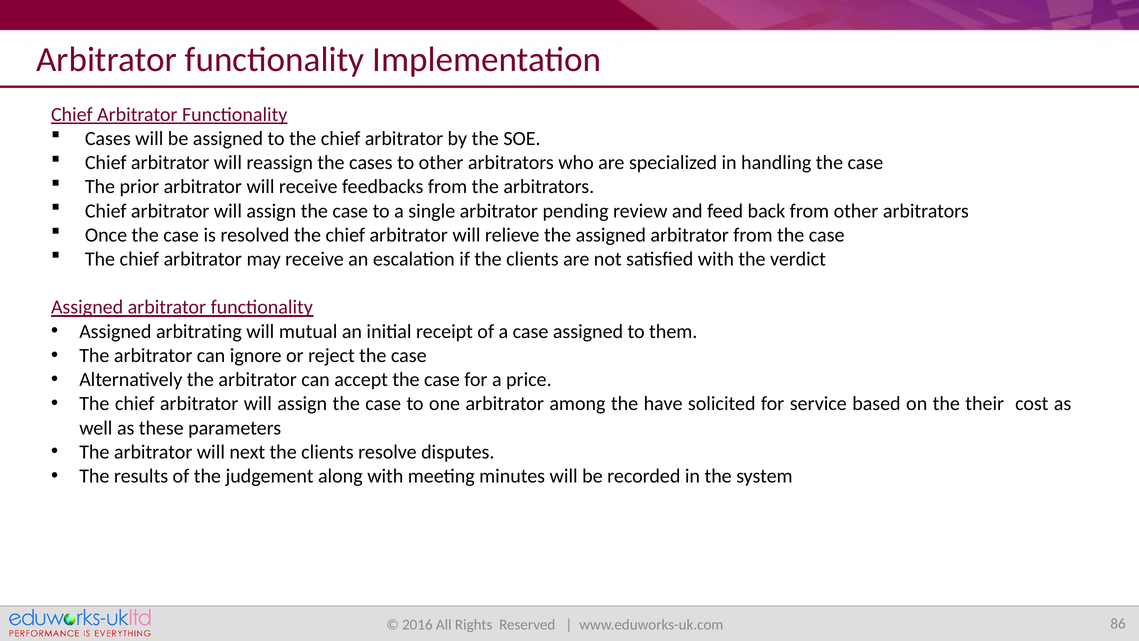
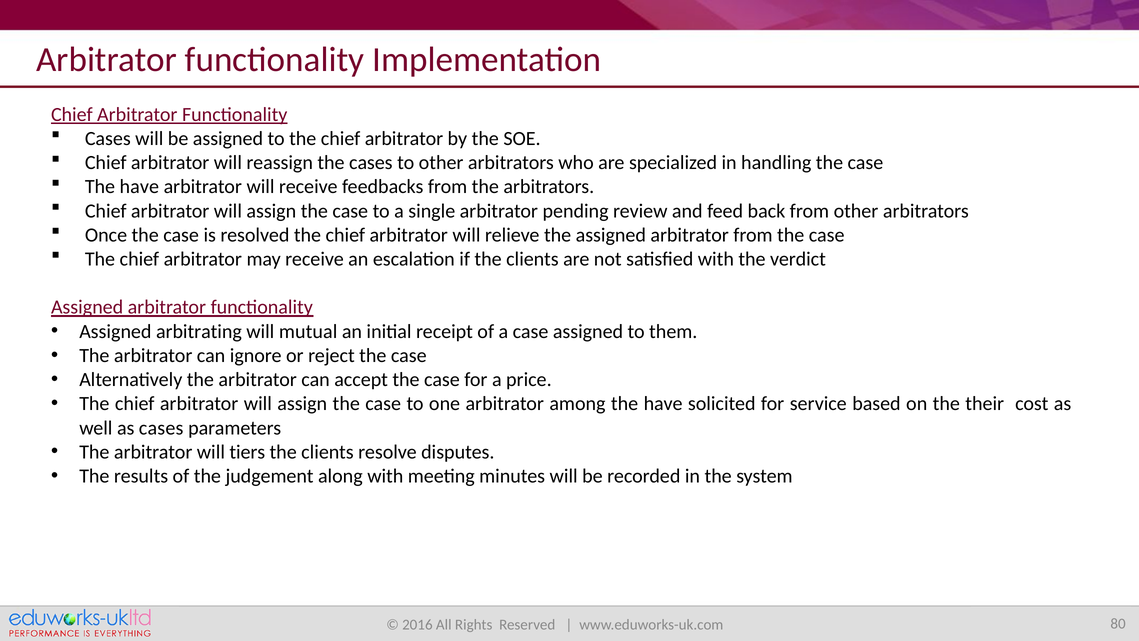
prior at (139, 187): prior -> have
as these: these -> cases
next: next -> tiers
86: 86 -> 80
